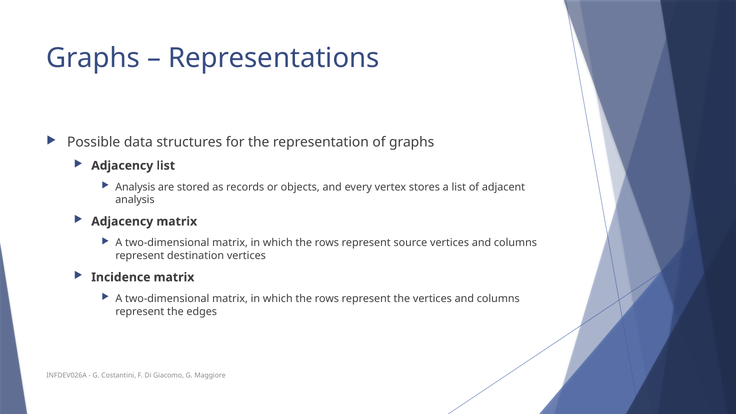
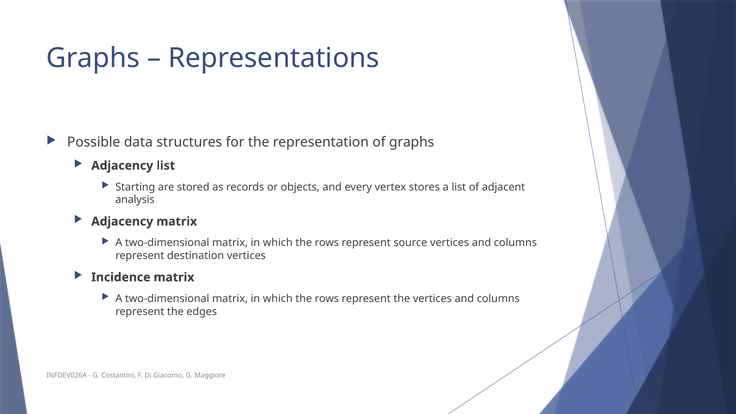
Analysis at (135, 187): Analysis -> Starting
